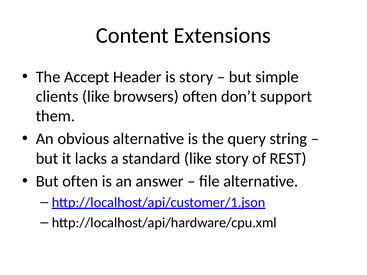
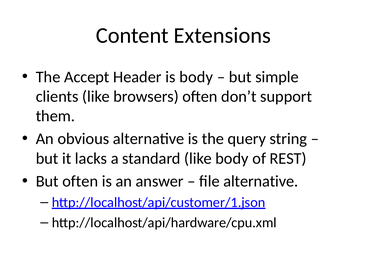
is story: story -> body
like story: story -> body
